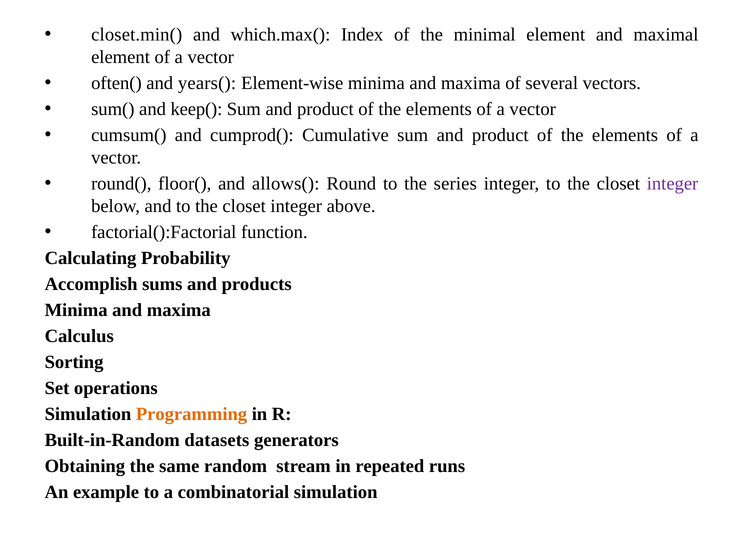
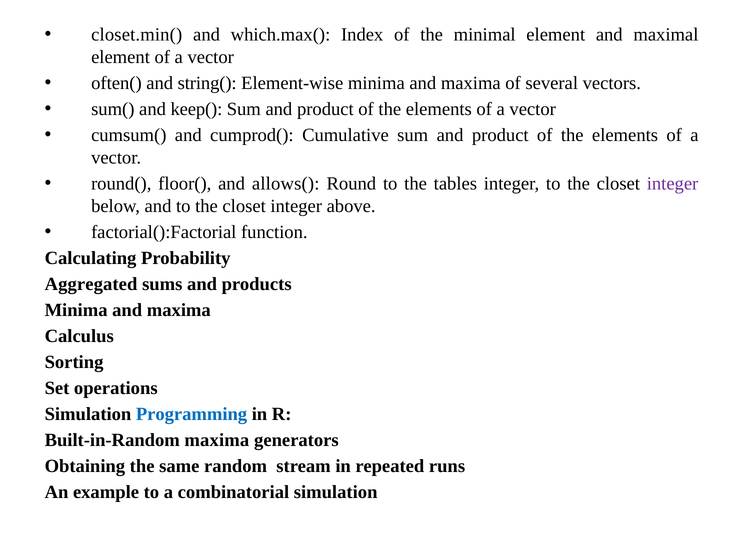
years(: years( -> string(
series: series -> tables
Accomplish: Accomplish -> Aggregated
Programming colour: orange -> blue
Built-in-Random datasets: datasets -> maxima
